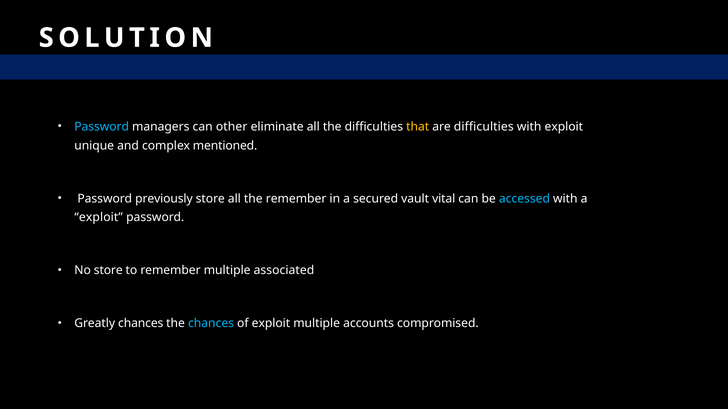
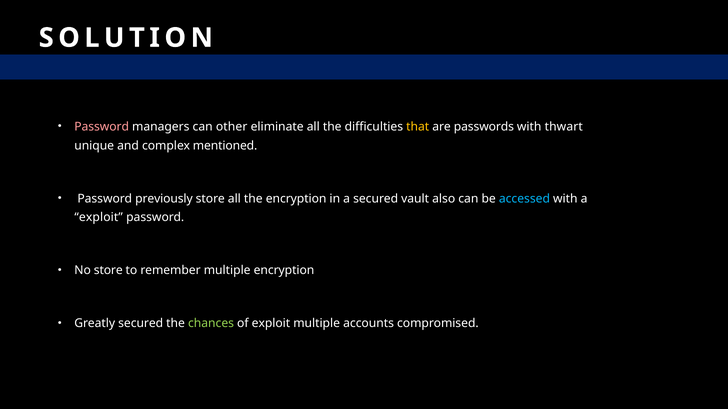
Password at (102, 127) colour: light blue -> pink
are difficulties: difficulties -> passwords
with exploit: exploit -> thwart
the remember: remember -> encryption
vital: vital -> also
multiple associated: associated -> encryption
Greatly chances: chances -> secured
chances at (211, 324) colour: light blue -> light green
